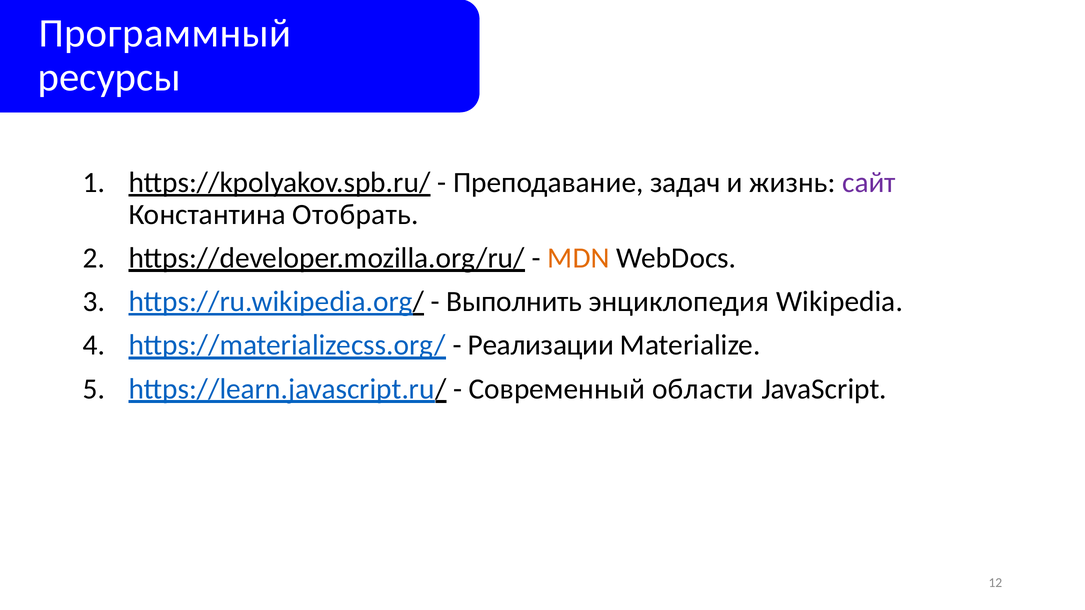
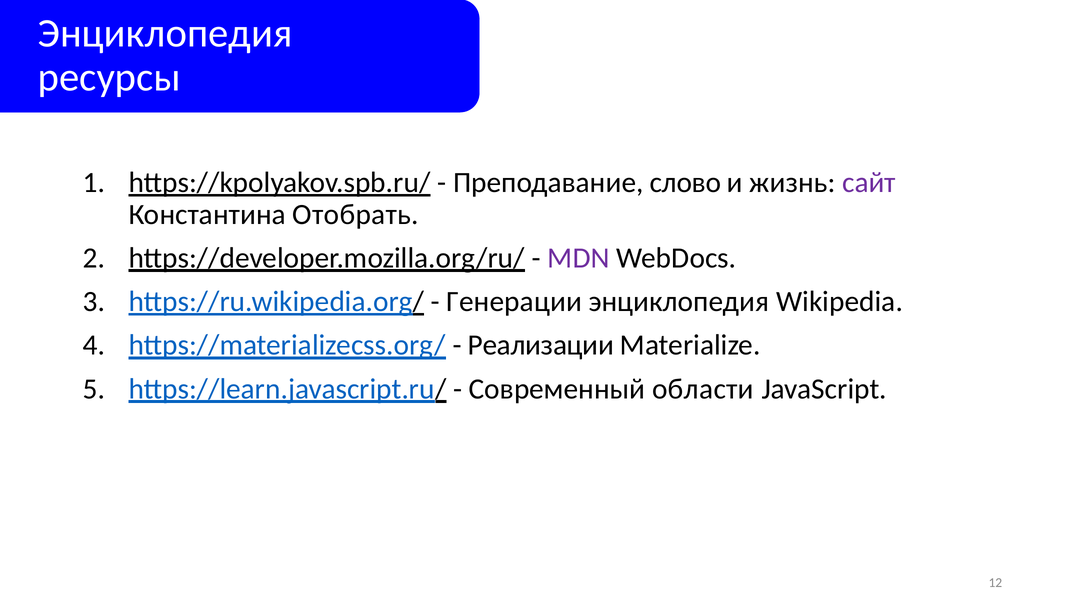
Программный at (165, 34): Программный -> Энциклопедия
задач: задач -> слово
MDN colour: orange -> purple
Выполнить: Выполнить -> Генерации
